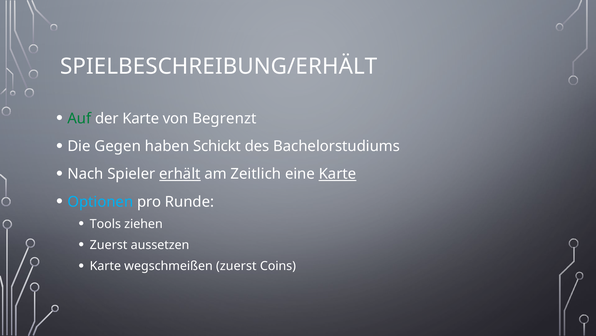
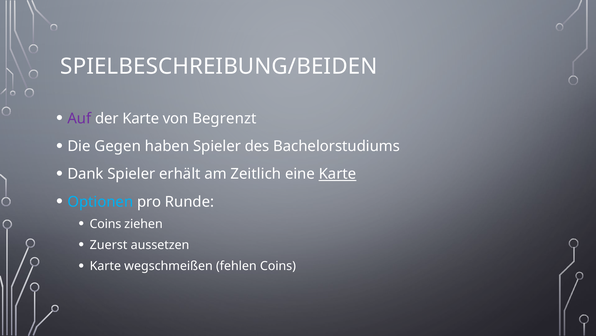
SPIELBESCHREIBUNG/ERHÄLT: SPIELBESCHREIBUNG/ERHÄLT -> SPIELBESCHREIBUNG/BEIDEN
Auf colour: green -> purple
haben Schickt: Schickt -> Spieler
Nach: Nach -> Dank
erhält underline: present -> none
Tools at (105, 224): Tools -> Coins
wegschmeißen zuerst: zuerst -> fehlen
